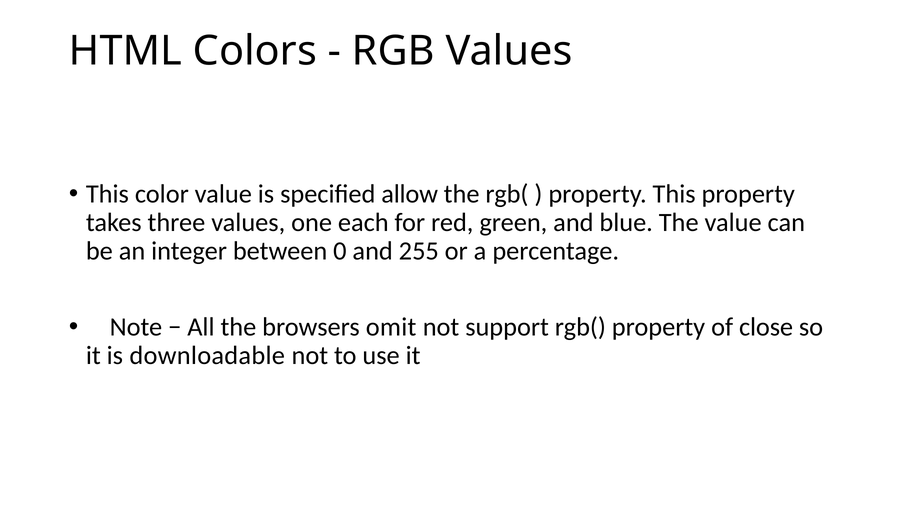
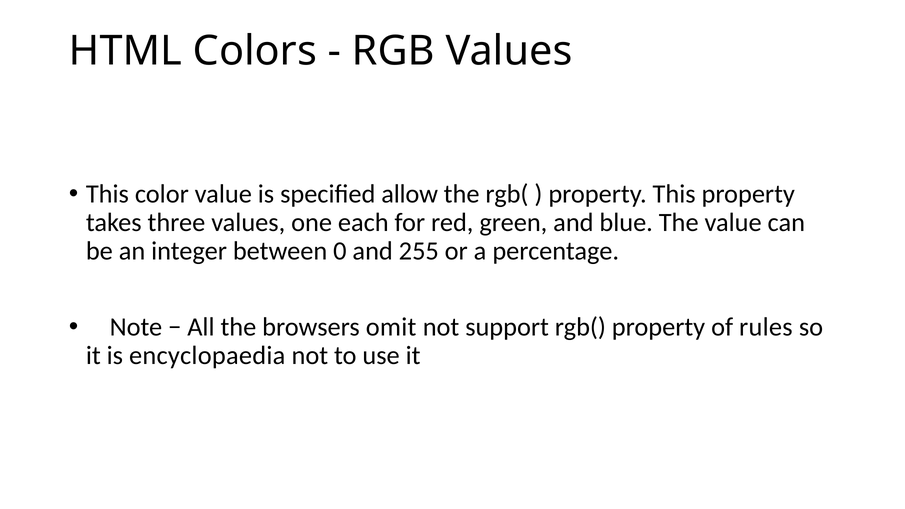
close: close -> rules
downloadable: downloadable -> encyclopaedia
